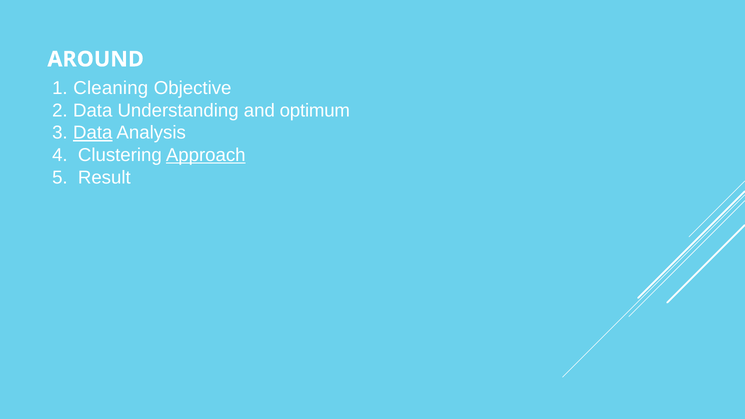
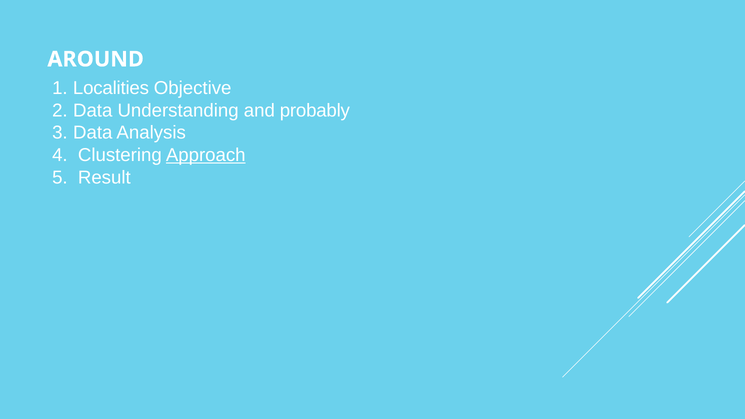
Cleaning: Cleaning -> Localities
optimum: optimum -> probably
Data at (93, 133) underline: present -> none
